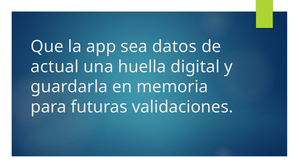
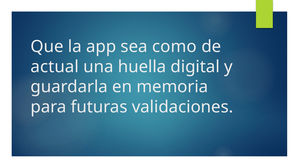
datos: datos -> como
